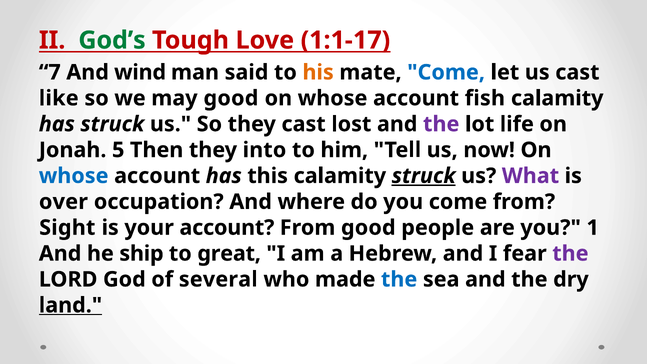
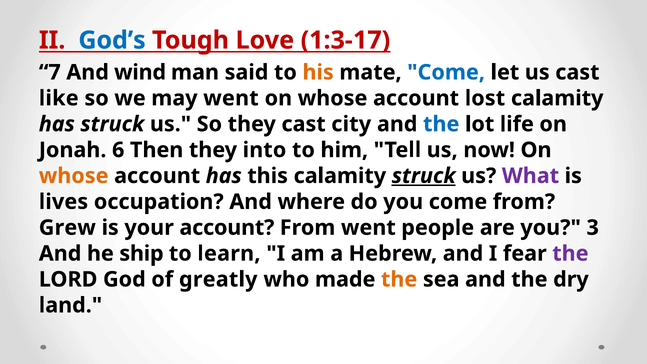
God’s colour: green -> blue
1:1-17: 1:1-17 -> 1:3-17
may good: good -> went
fish: fish -> lost
lost: lost -> city
the at (441, 124) colour: purple -> blue
5: 5 -> 6
whose at (74, 176) colour: blue -> orange
over: over -> lives
Sight: Sight -> Grew
From good: good -> went
1: 1 -> 3
great: great -> learn
several: several -> greatly
the at (399, 279) colour: blue -> orange
land underline: present -> none
